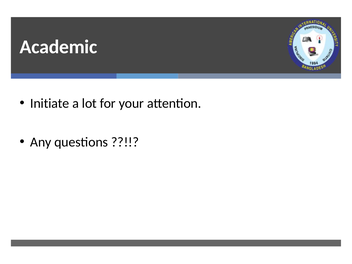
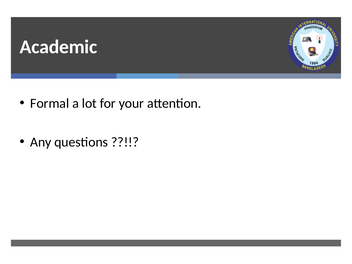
Initiate: Initiate -> Formal
